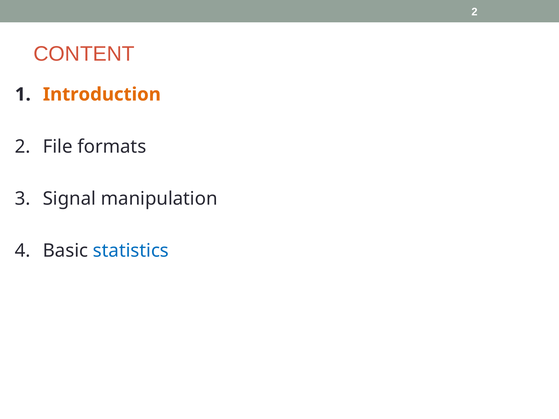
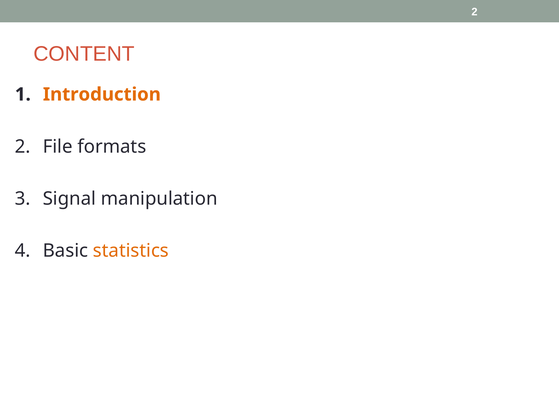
statistics colour: blue -> orange
